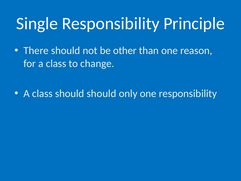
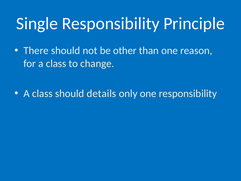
should should: should -> details
